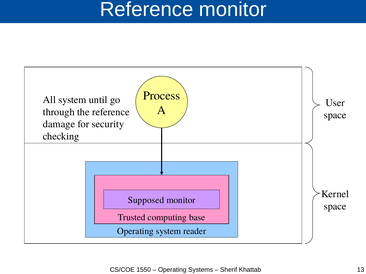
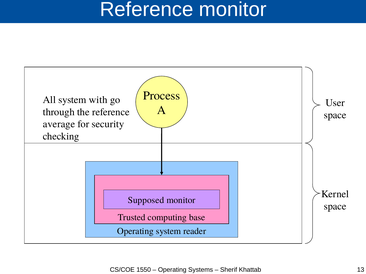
until: until -> with
damage: damage -> average
